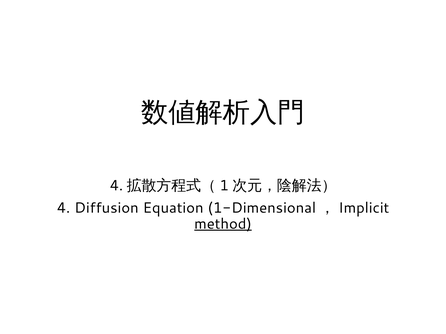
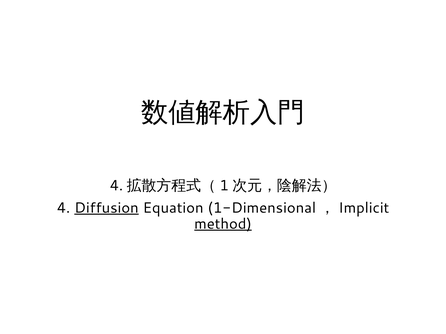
Diffusion underline: none -> present
